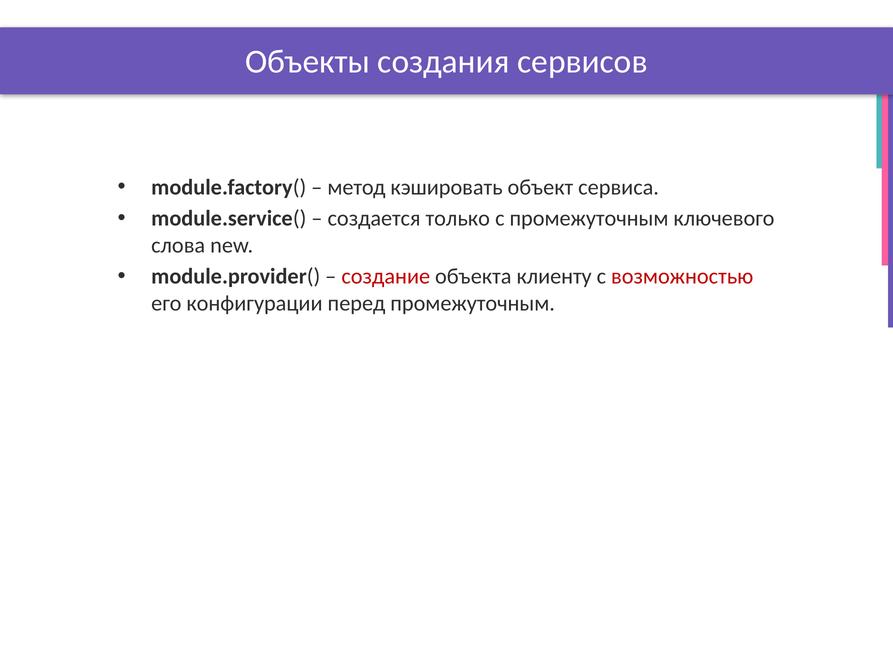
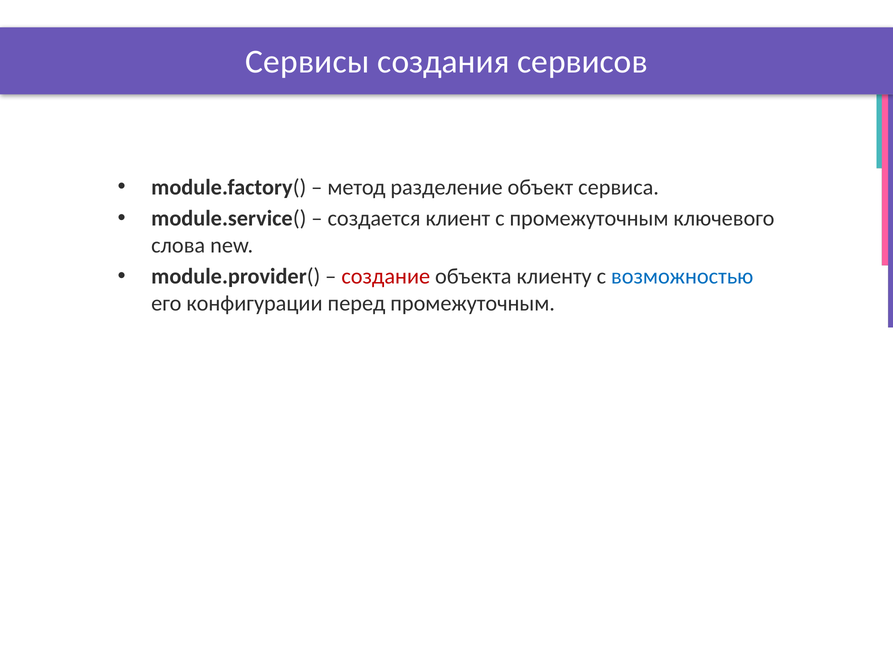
Объекты: Объекты -> Сервисы
кэшировать: кэшировать -> разделение
только: только -> клиент
возможностью colour: red -> blue
